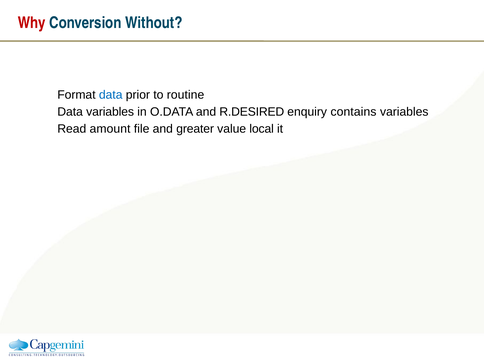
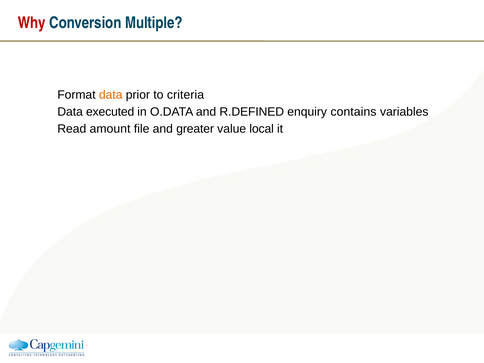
Without: Without -> Multiple
data at (111, 95) colour: blue -> orange
routine: routine -> criteria
Data variables: variables -> executed
R.DESIRED: R.DESIRED -> R.DEFINED
